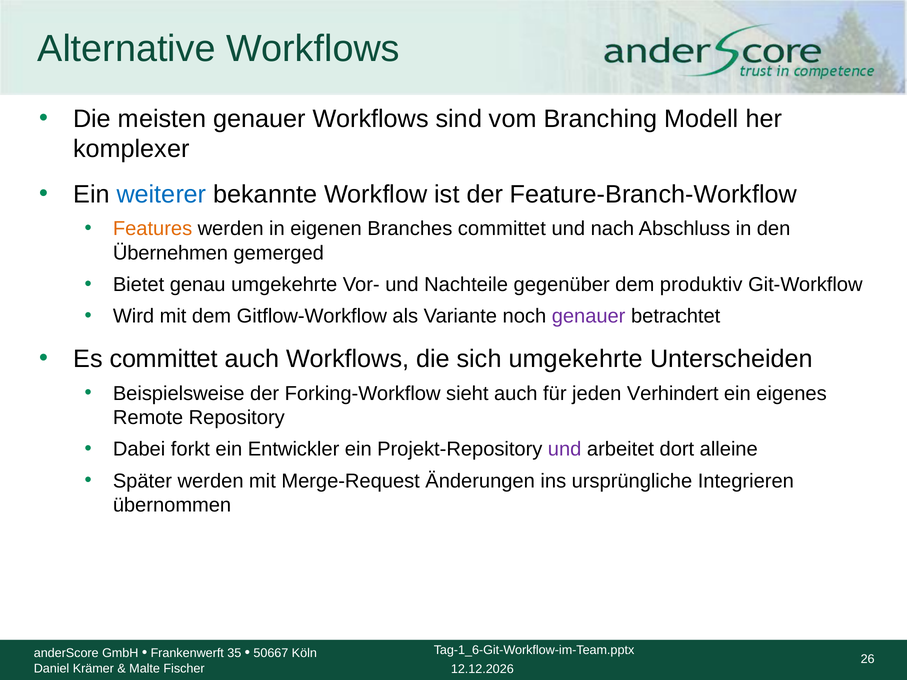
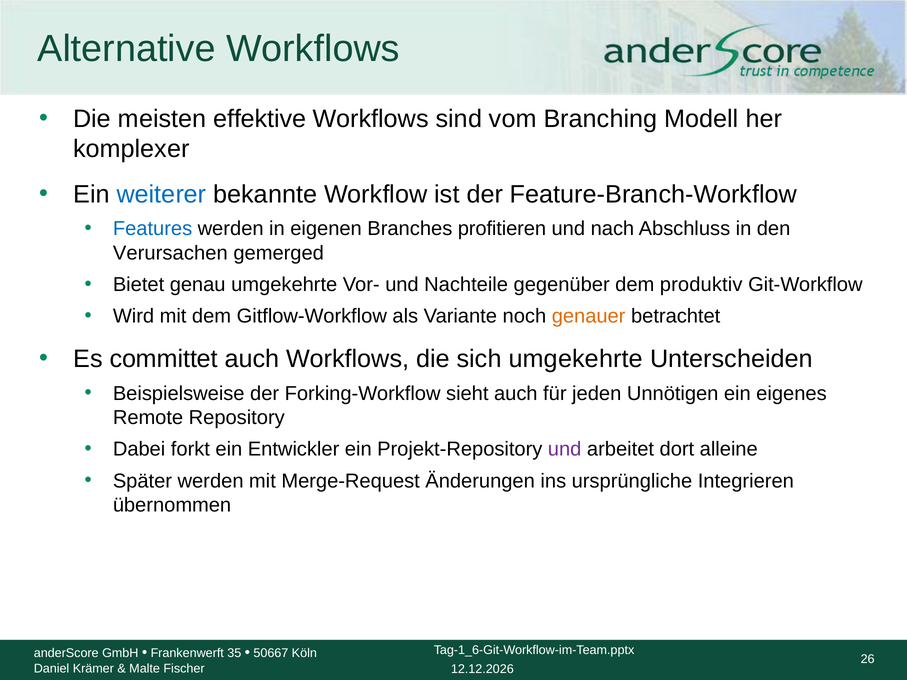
meisten genauer: genauer -> effektive
Features colour: orange -> blue
Branches committet: committet -> profitieren
Übernehmen: Übernehmen -> Verursachen
genauer at (589, 316) colour: purple -> orange
Verhindert: Verhindert -> Unnötigen
